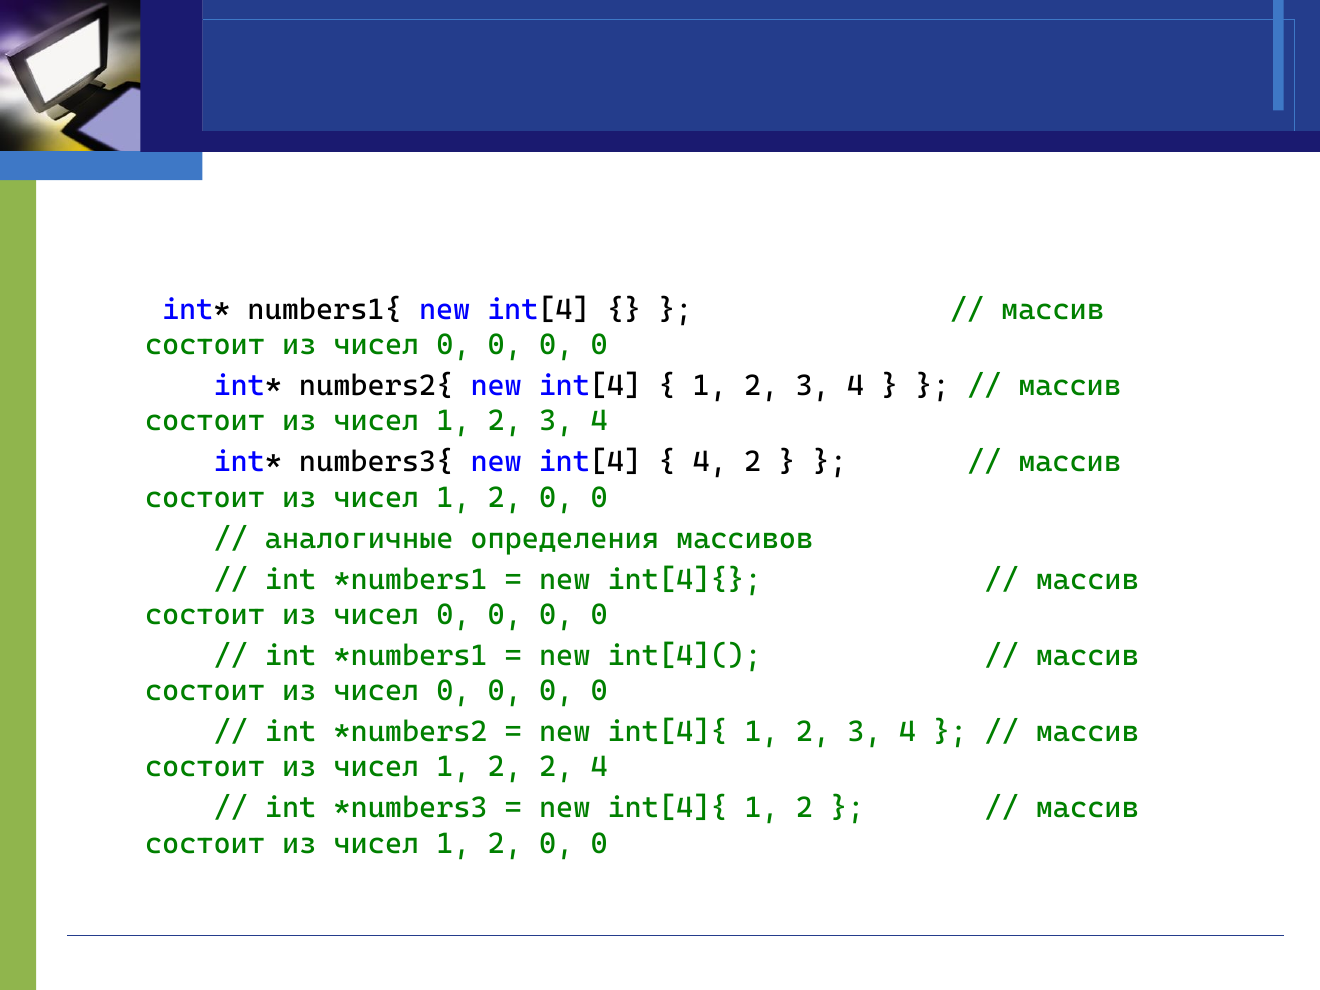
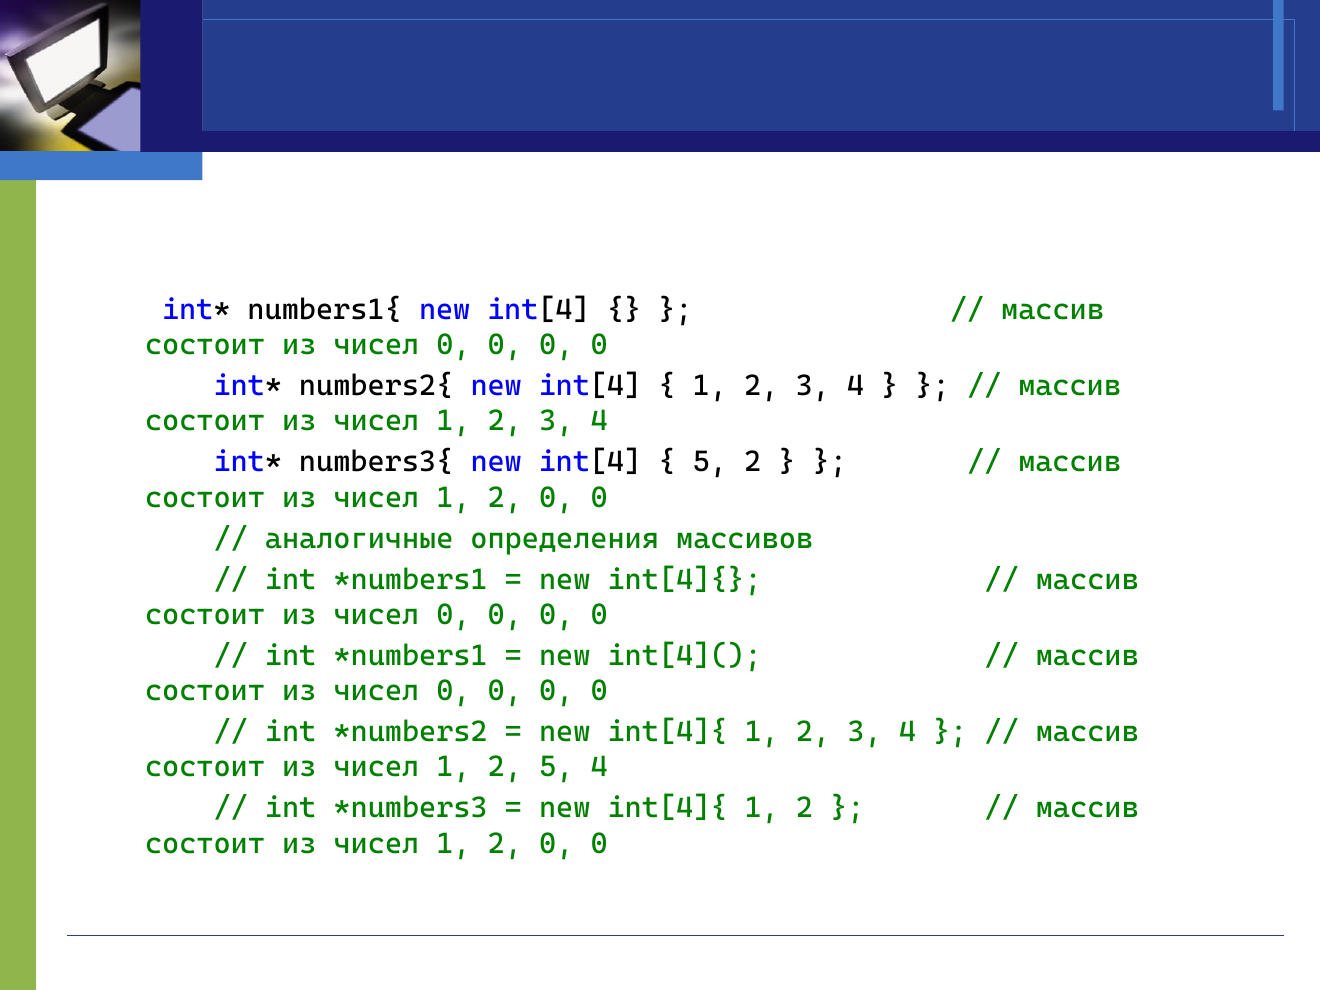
4 at (710, 462): 4 -> 5
2 2: 2 -> 5
